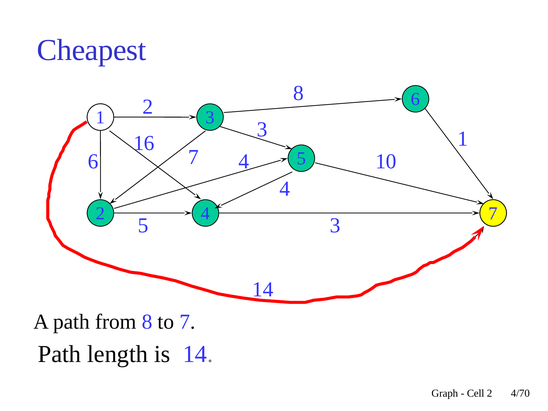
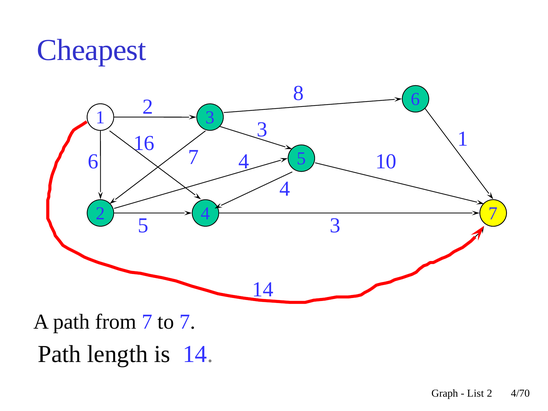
from 8: 8 -> 7
Cell: Cell -> List
